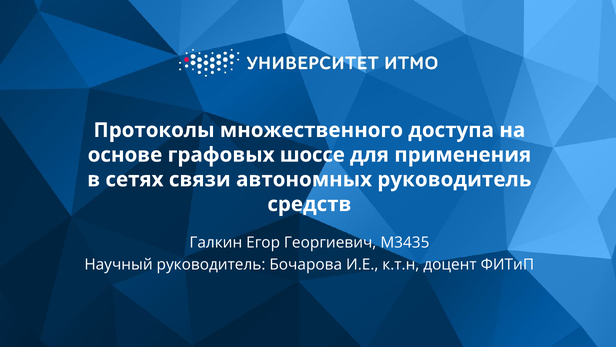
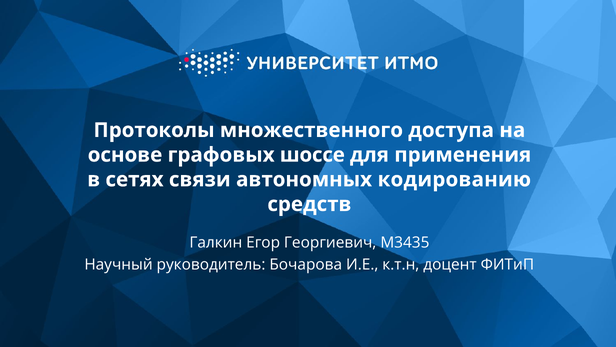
автономных руководитель: руководитель -> кодированию
